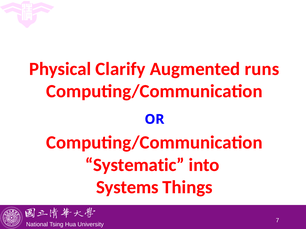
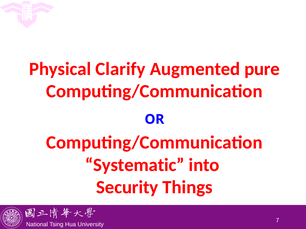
runs: runs -> pure
Systems: Systems -> Security
